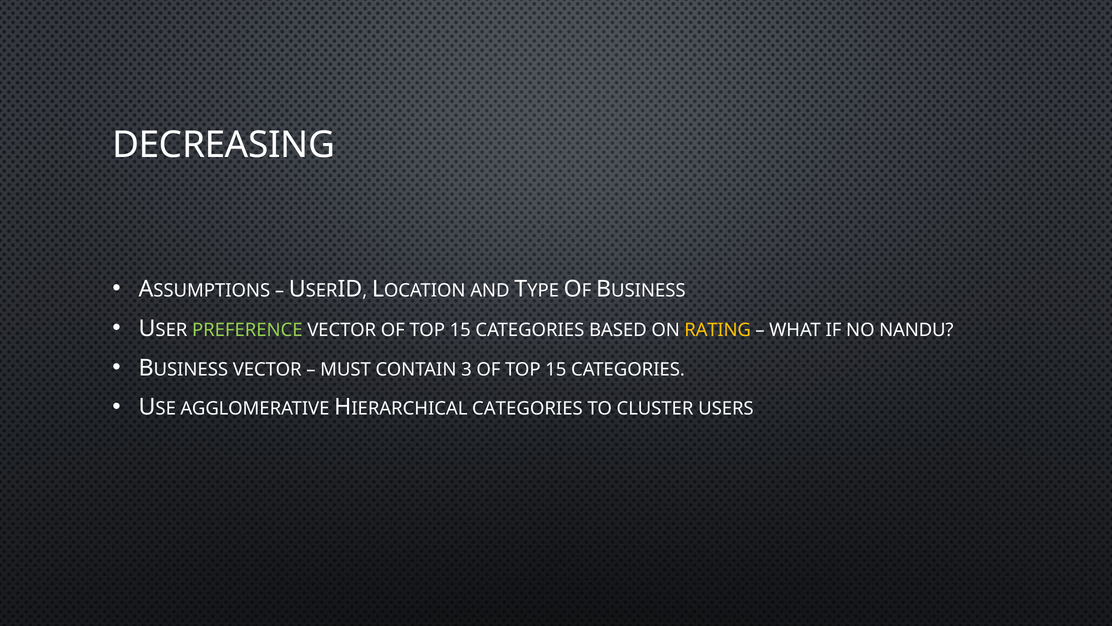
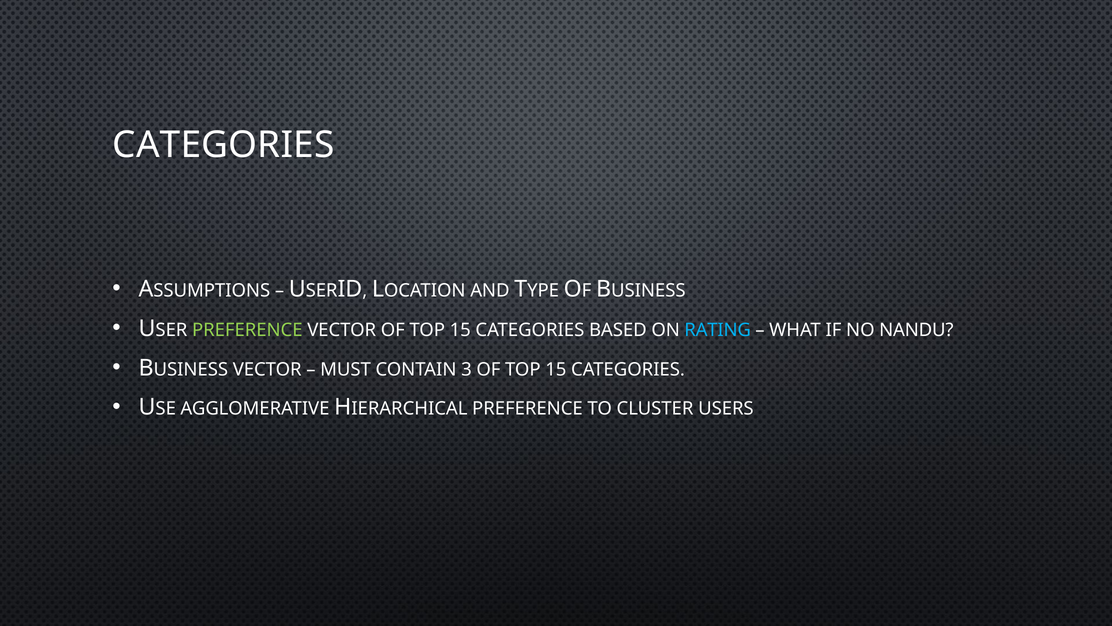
DECREASING at (224, 145): DECREASING -> CATEGORIES
RATING colour: yellow -> light blue
CATEGORIES at (527, 409): CATEGORIES -> PREFERENCE
